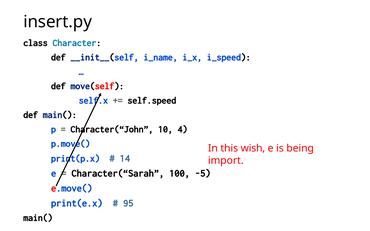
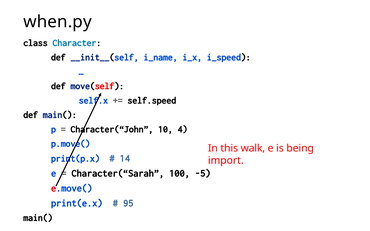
insert.py: insert.py -> when.py
wish: wish -> walk
